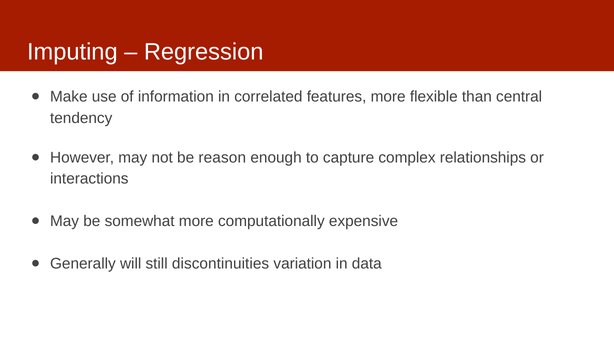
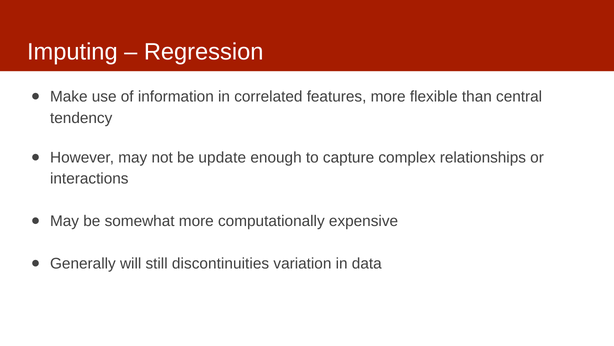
reason: reason -> update
